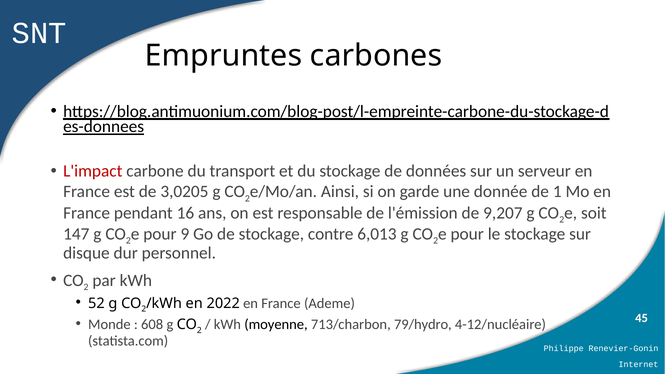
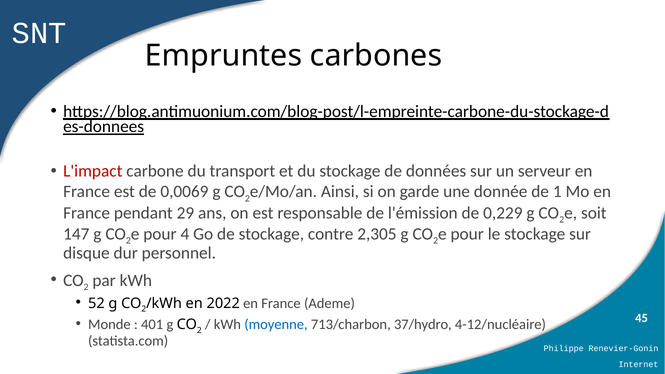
3,0205: 3,0205 -> 0,0069
16: 16 -> 29
9,207: 9,207 -> 0,229
9: 9 -> 4
6,013: 6,013 -> 2,305
608: 608 -> 401
moyenne colour: black -> blue
79/hydro: 79/hydro -> 37/hydro
